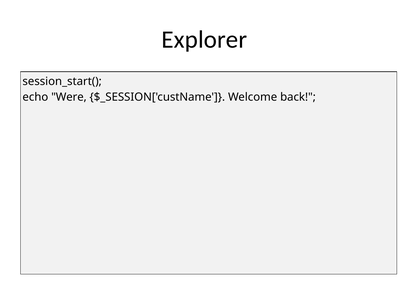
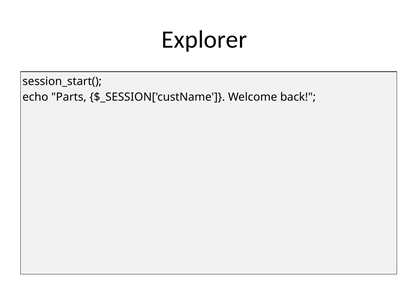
Were: Were -> Parts
